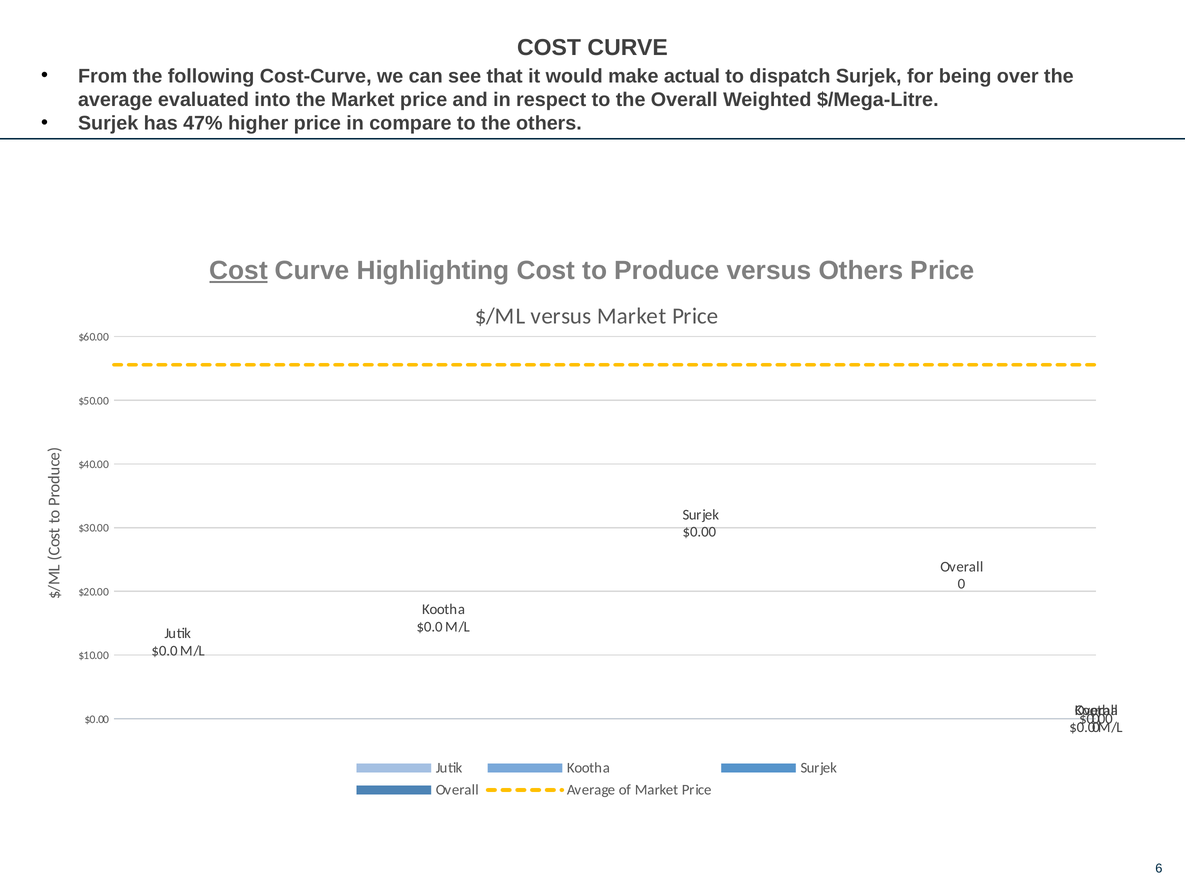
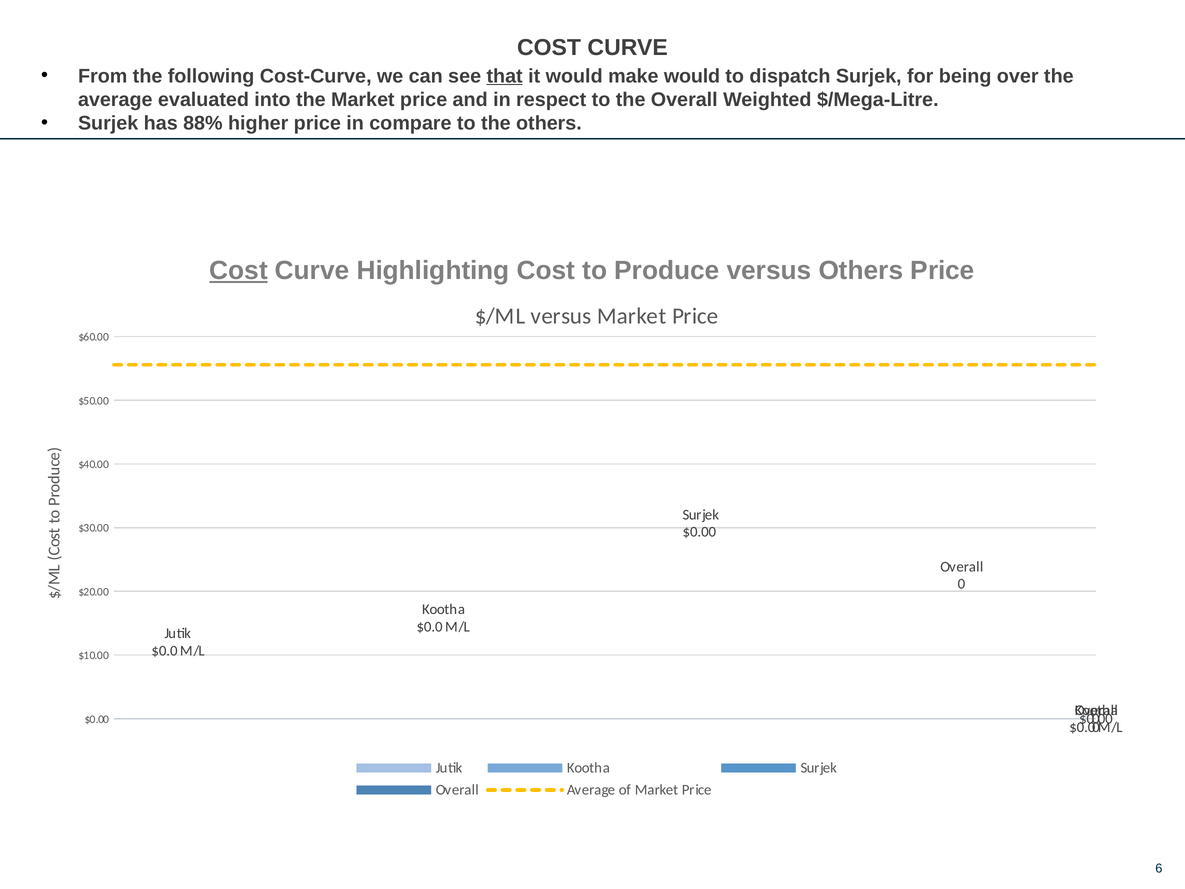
that underline: none -> present
make actual: actual -> would
47%: 47% -> 88%
